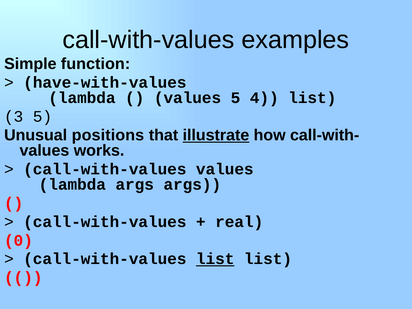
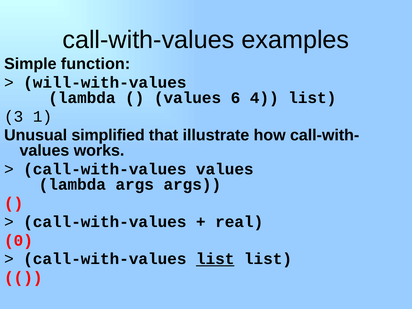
have-with-values: have-with-values -> will-with-values
values 5: 5 -> 6
3 5: 5 -> 1
positions: positions -> simplified
illustrate underline: present -> none
